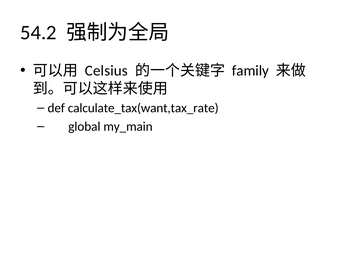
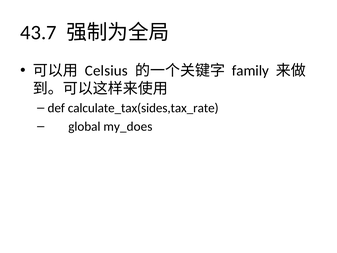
54.2: 54.2 -> 43.7
calculate_tax(want,tax_rate: calculate_tax(want,tax_rate -> calculate_tax(sides,tax_rate
my_main: my_main -> my_does
